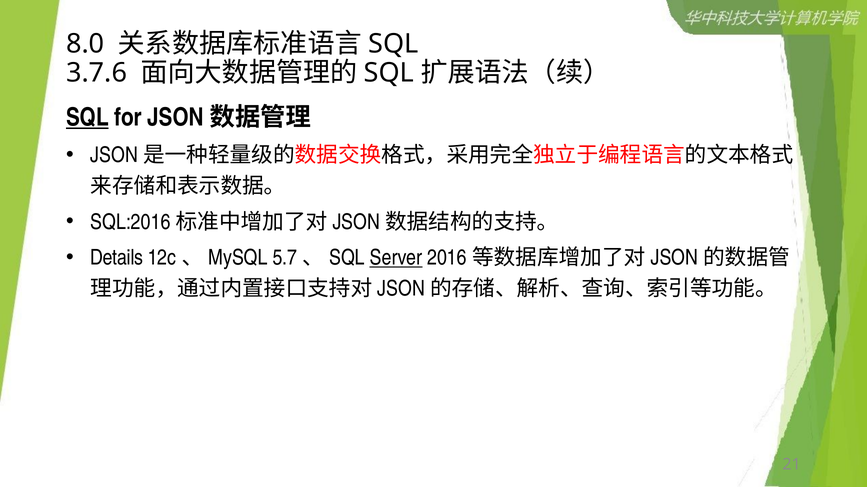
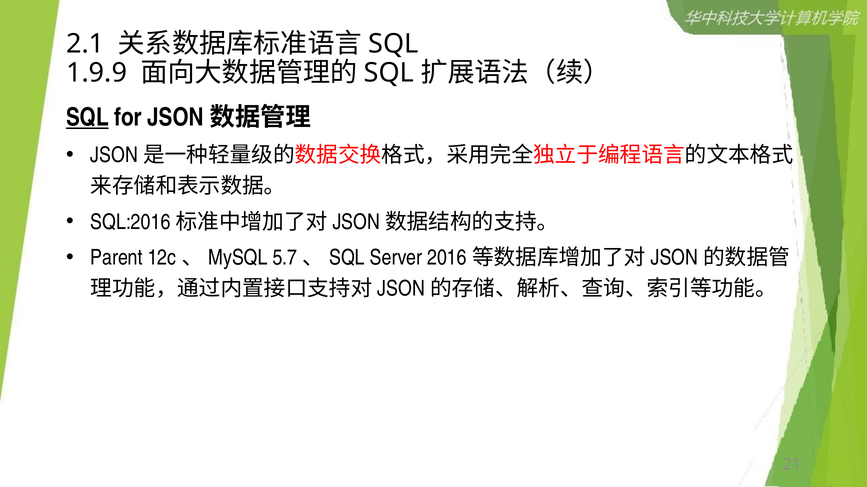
8.0: 8.0 -> 2.1
3.7.6: 3.7.6 -> 1.9.9
Details: Details -> Parent
Server underline: present -> none
